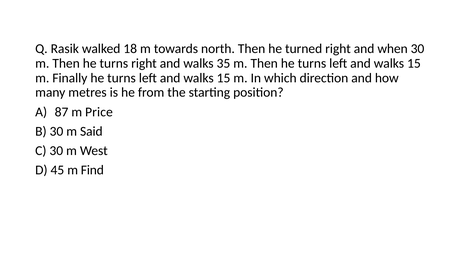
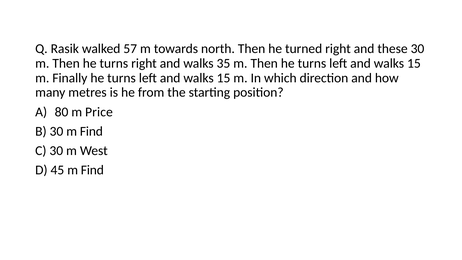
18: 18 -> 57
when: when -> these
87: 87 -> 80
30 m Said: Said -> Find
